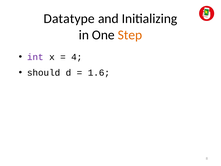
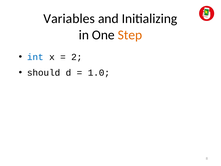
Datatype: Datatype -> Variables
int colour: purple -> blue
4: 4 -> 2
1.6: 1.6 -> 1.0
